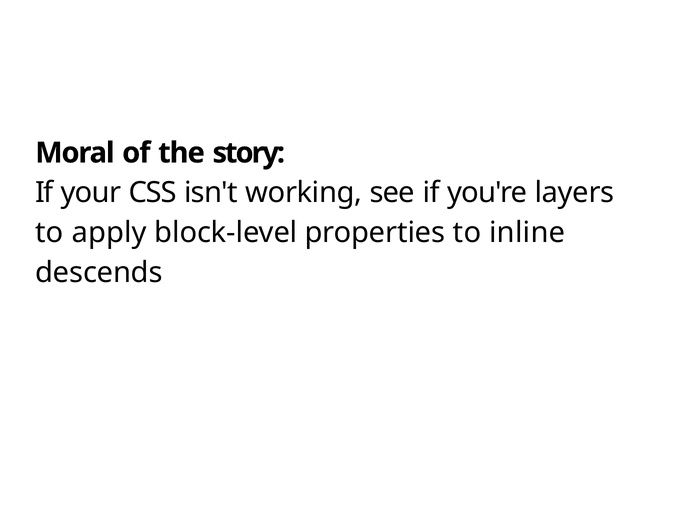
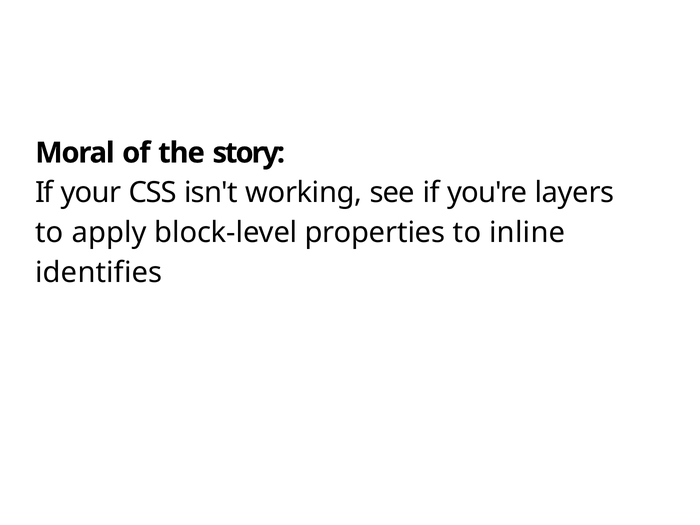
descends: descends -> identifies
